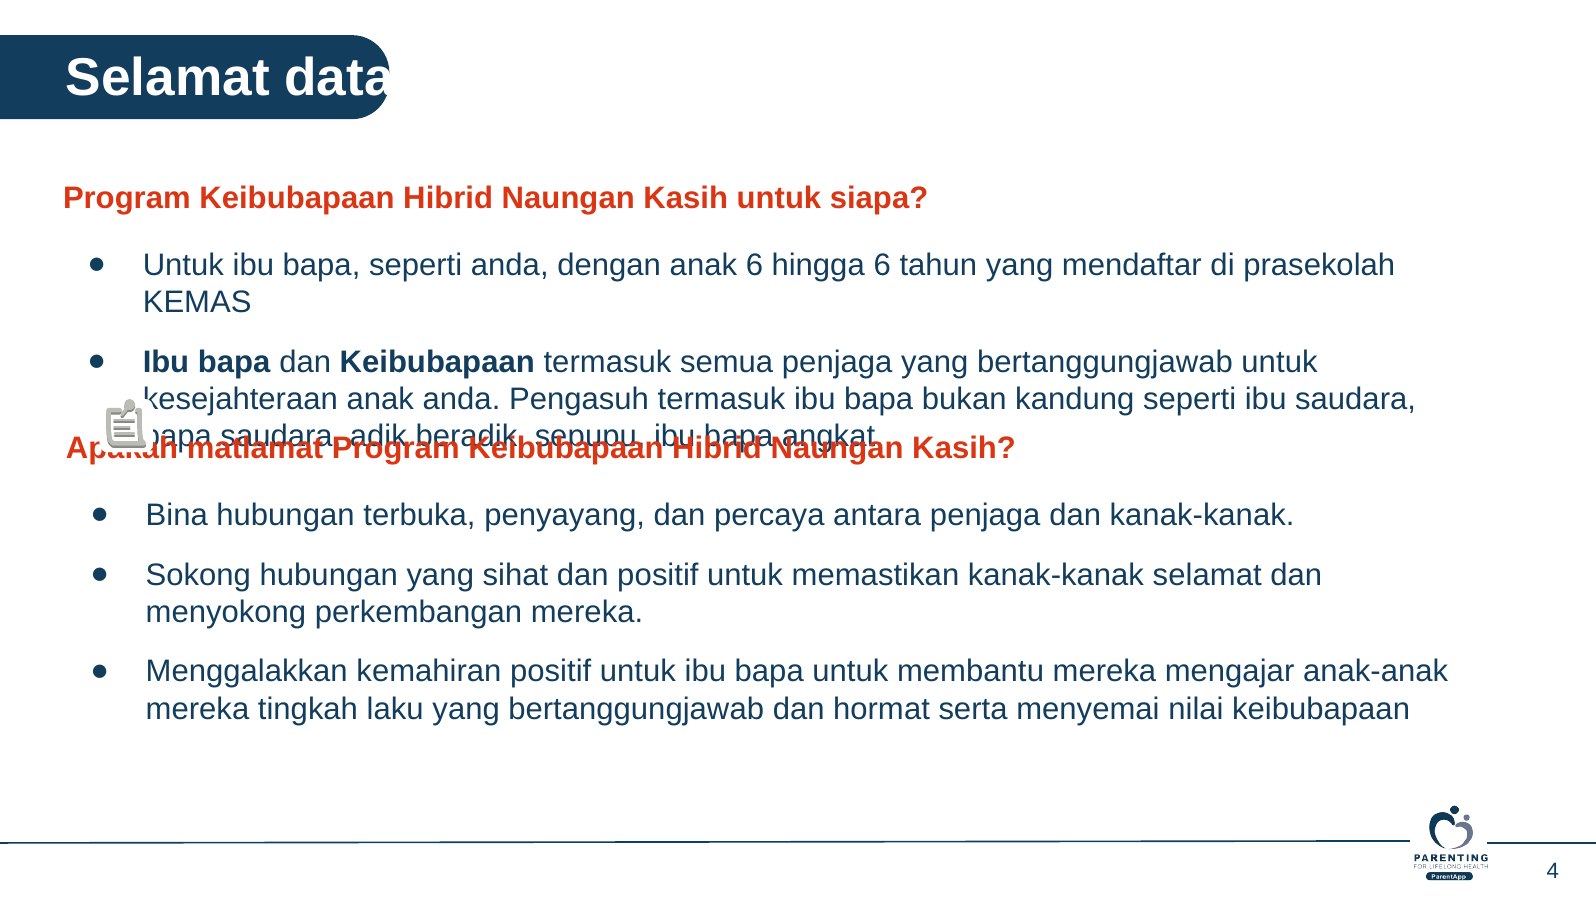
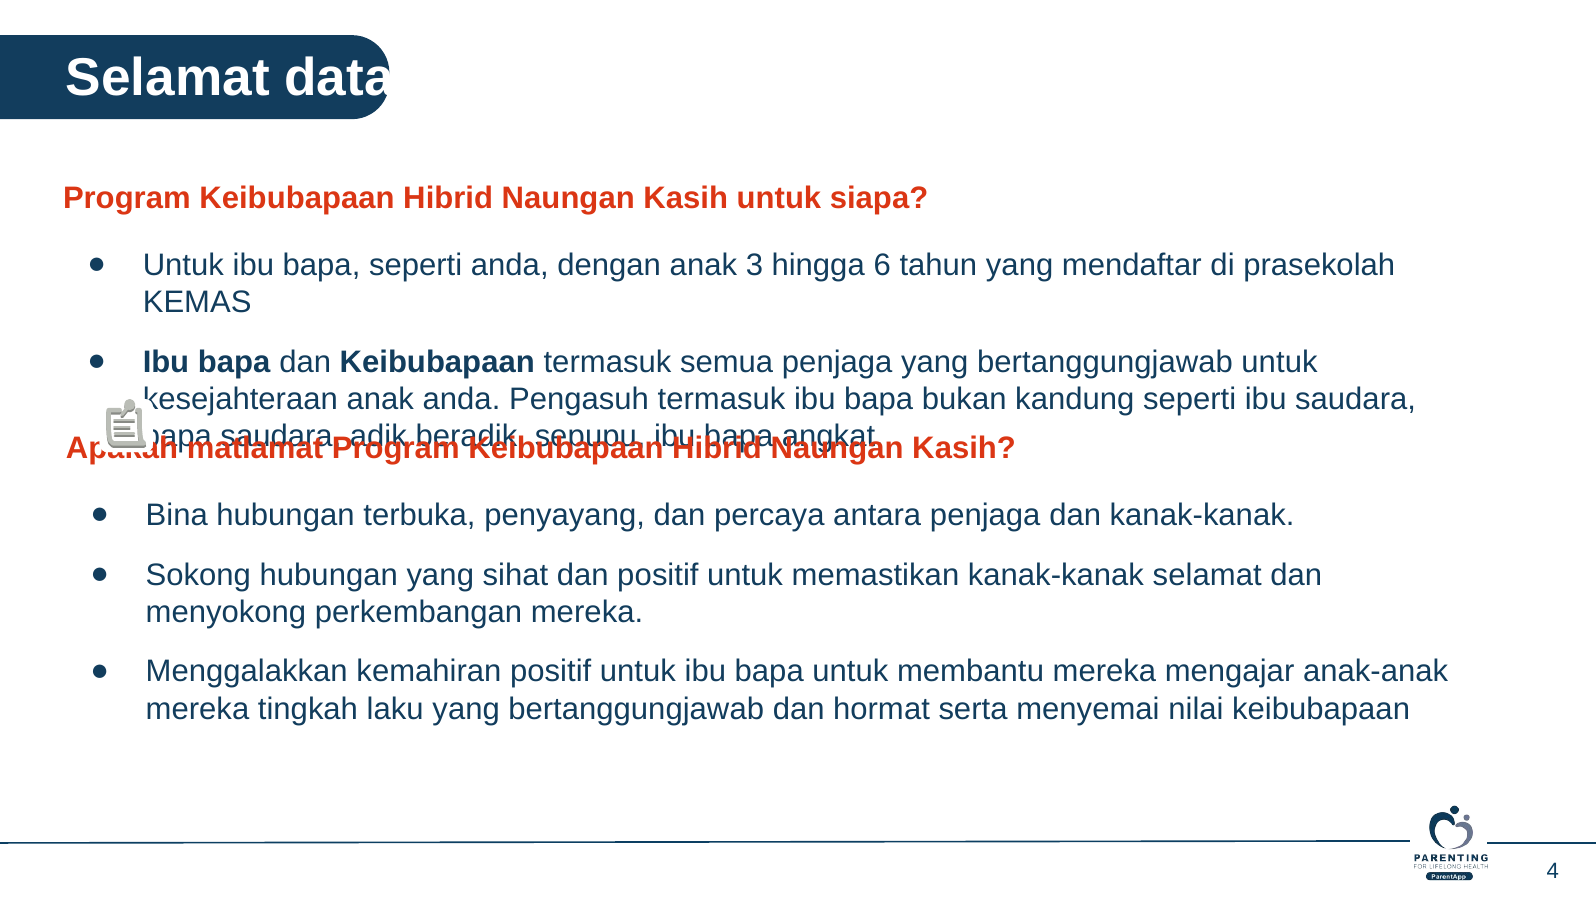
anak 6: 6 -> 3
